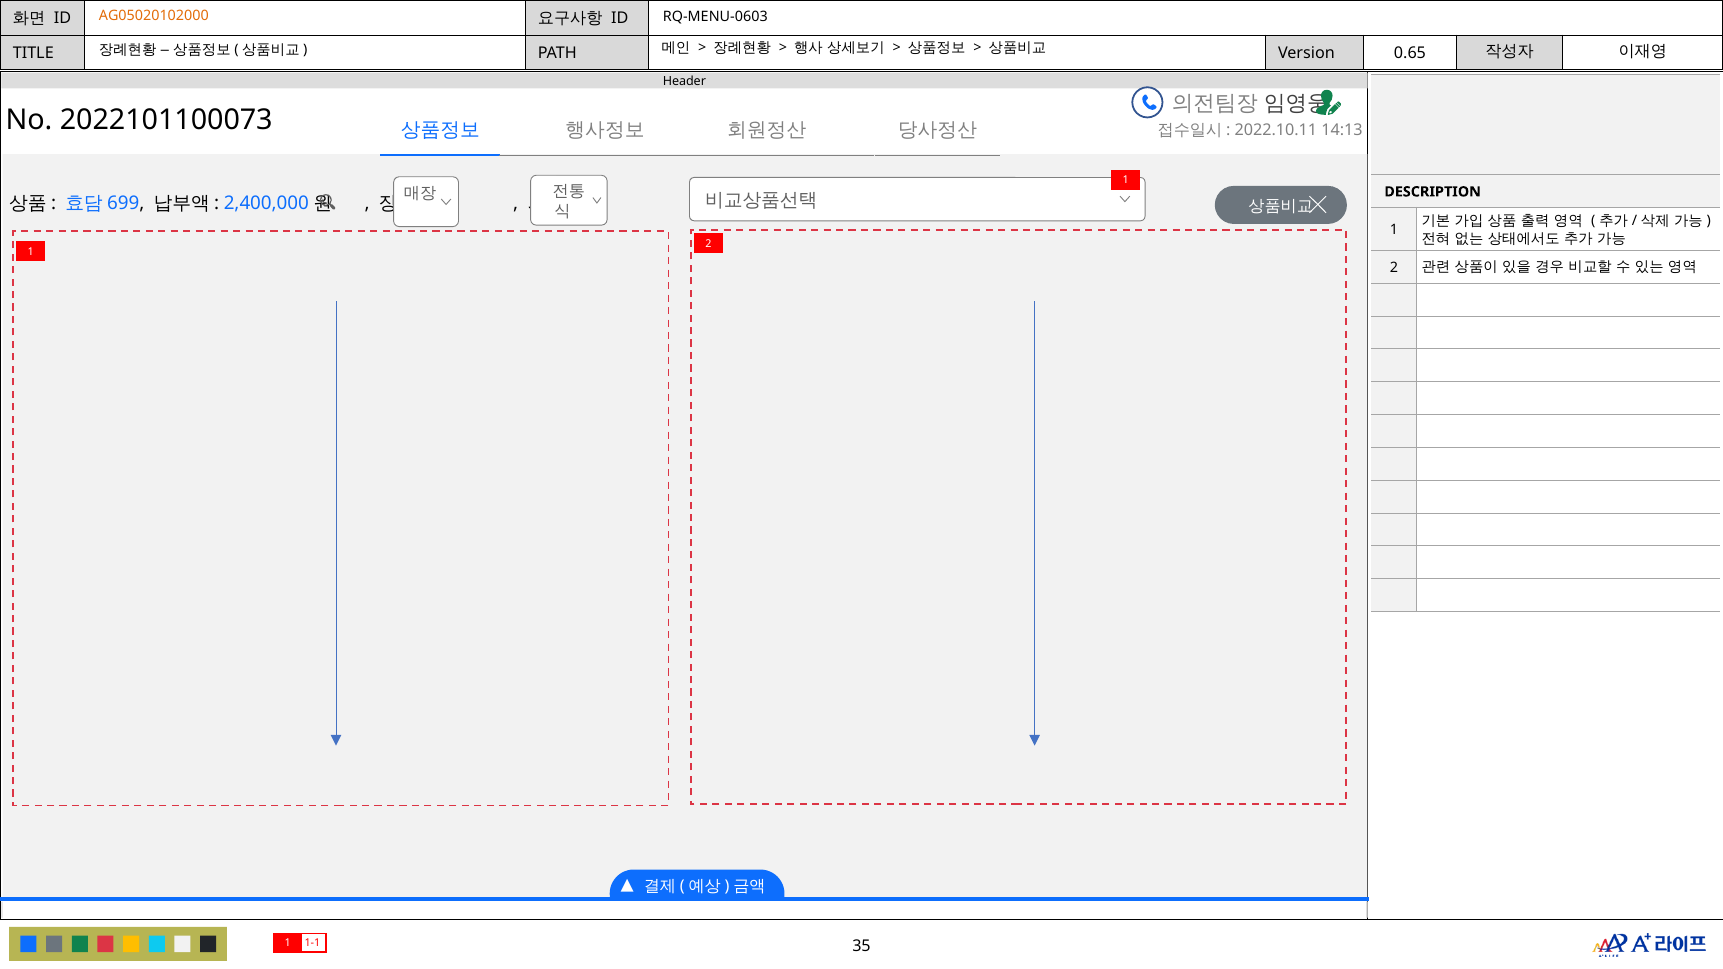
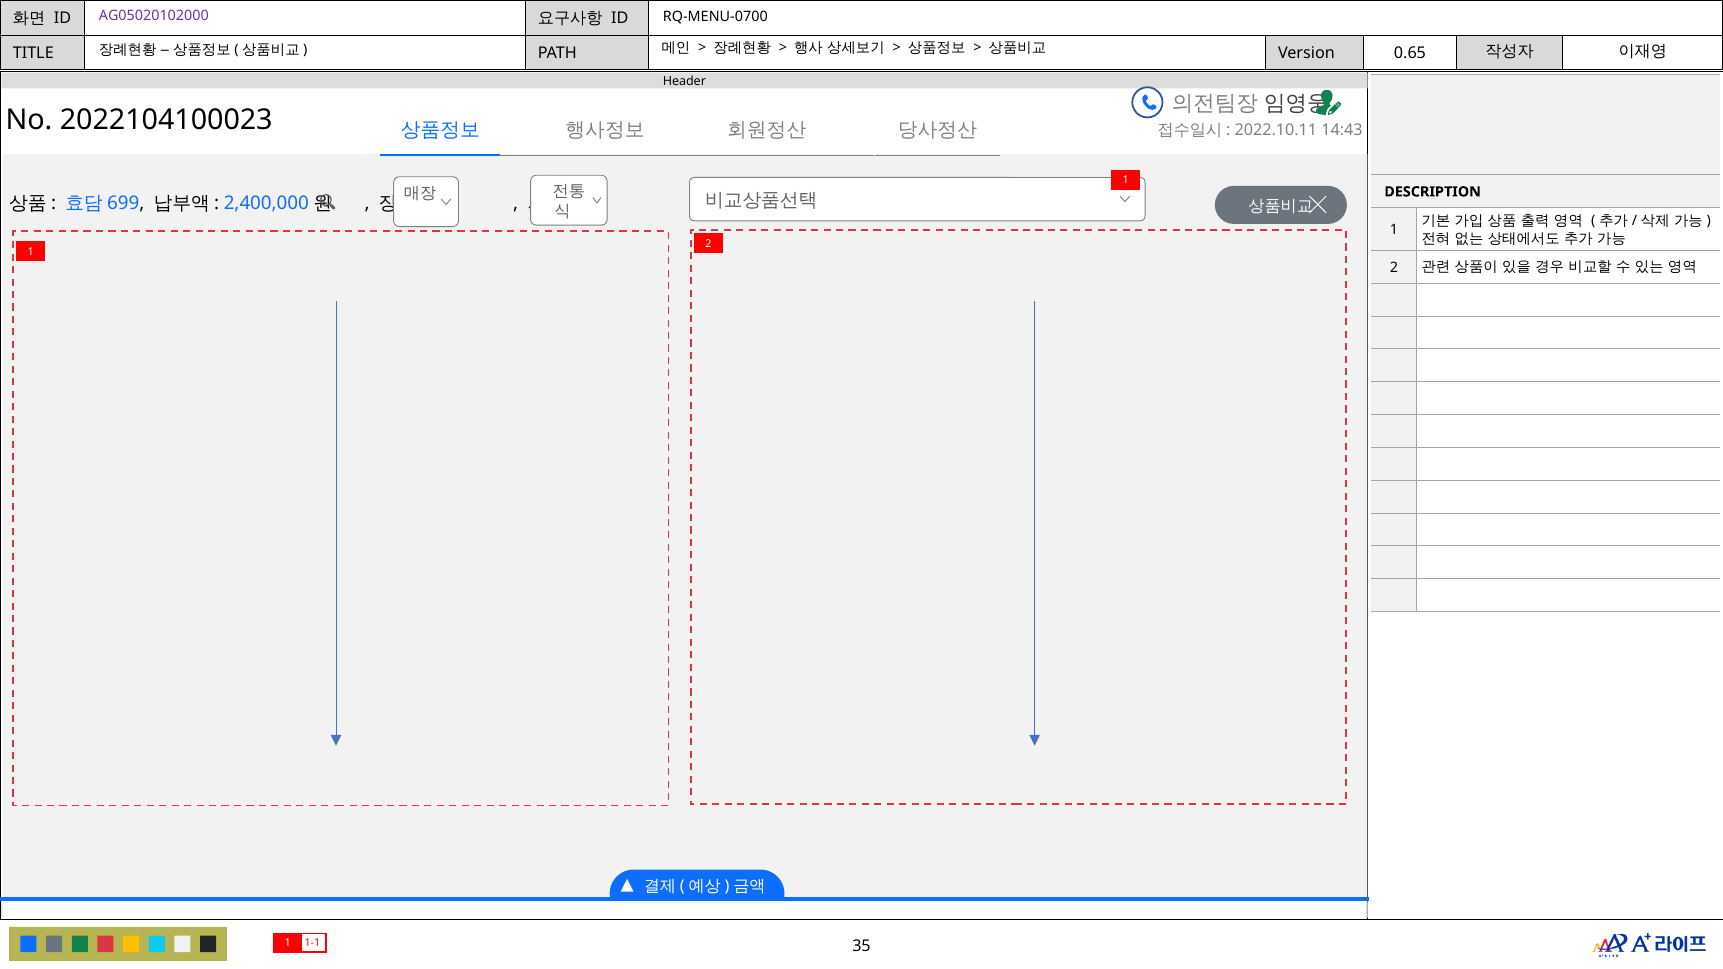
AG05020102000 colour: orange -> purple
RQ-MENU-0603: RQ-MENU-0603 -> RQ-MENU-0700
2022101100073: 2022101100073 -> 2022104100023
14:13: 14:13 -> 14:43
